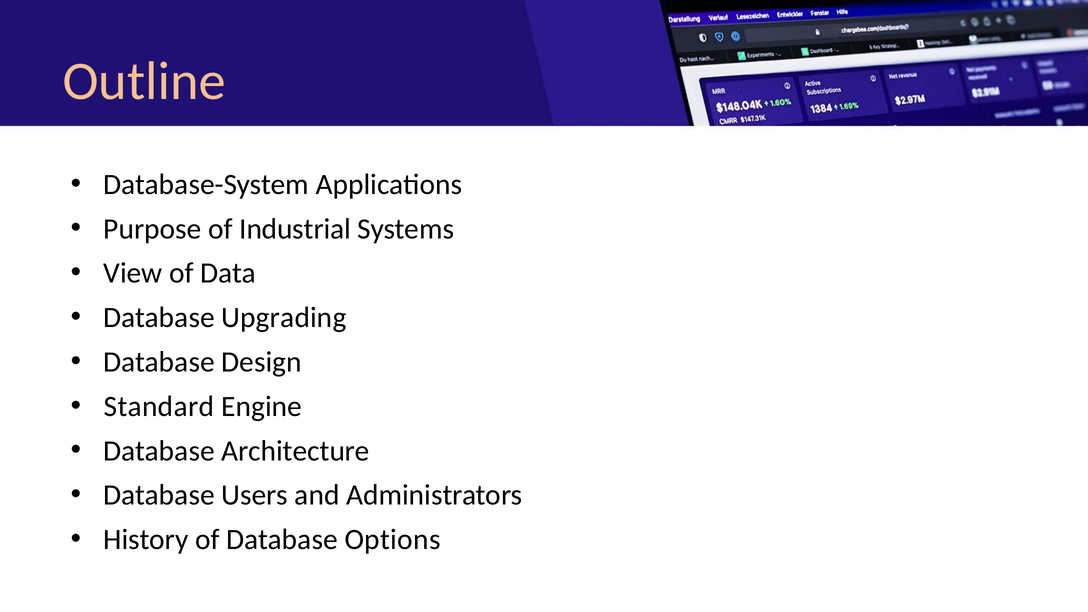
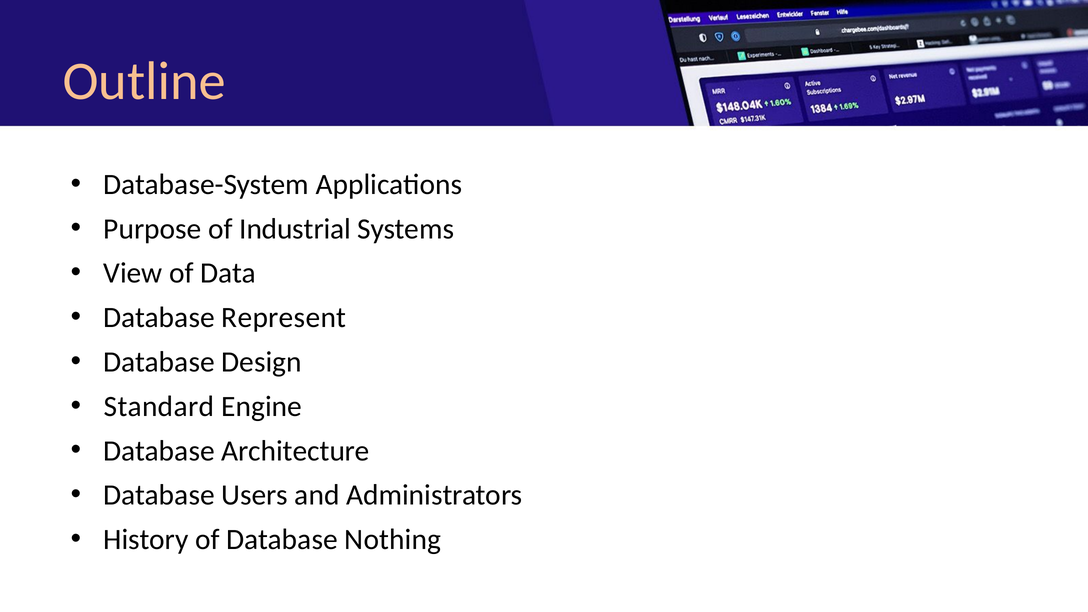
Upgrading: Upgrading -> Represent
Options: Options -> Nothing
